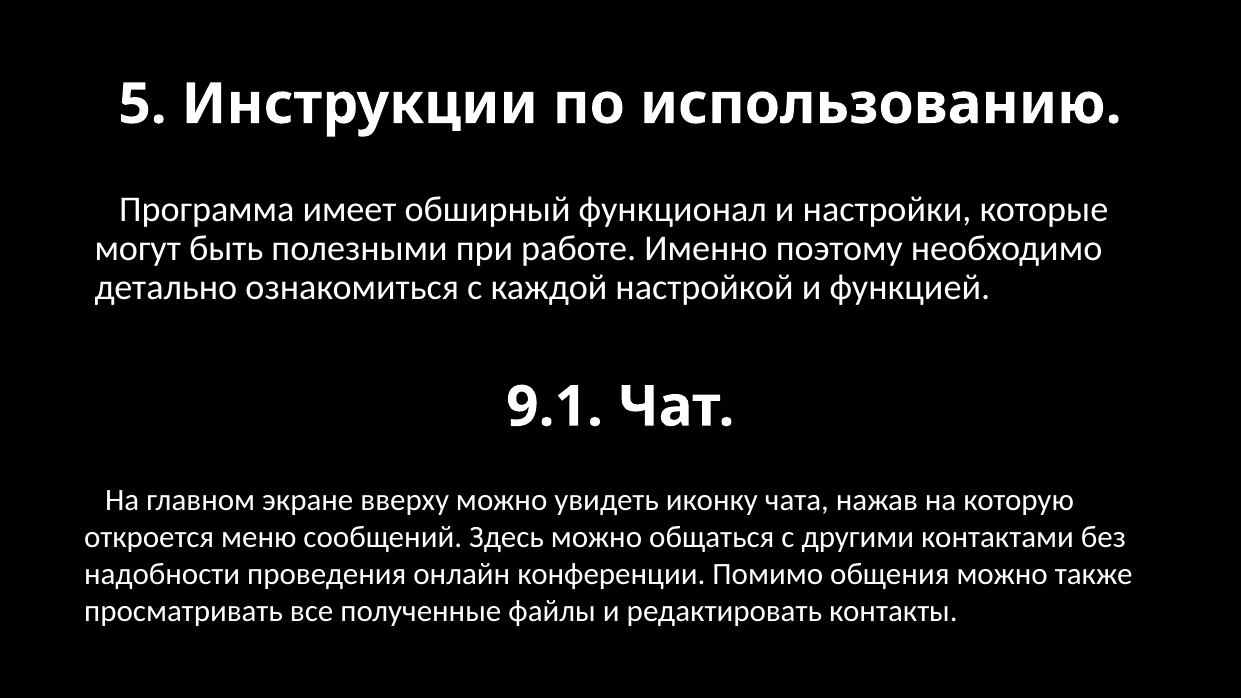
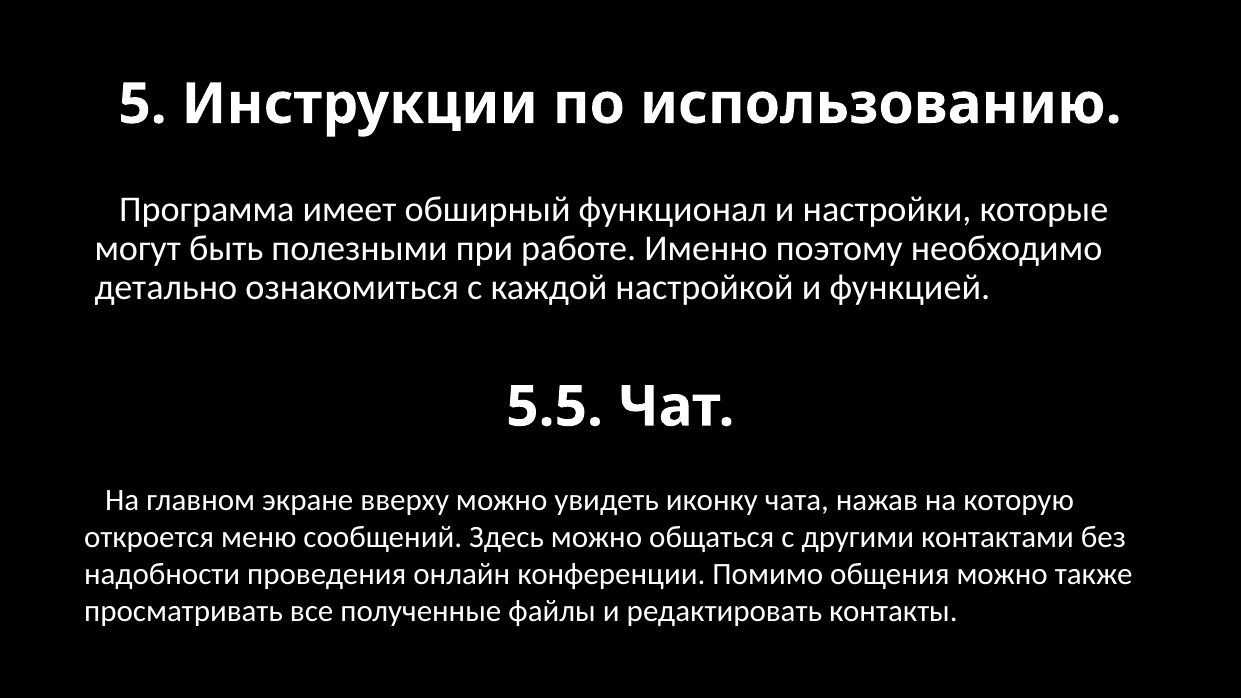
9.1: 9.1 -> 5.5
